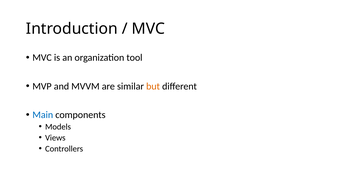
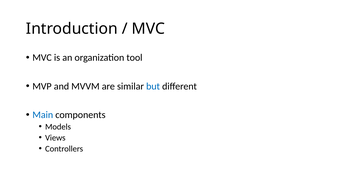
but colour: orange -> blue
